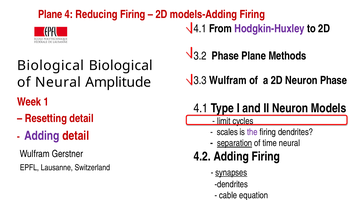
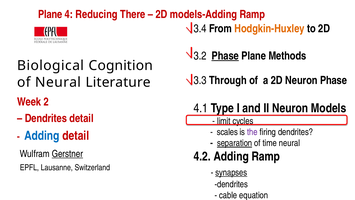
Reducing Firing: Firing -> There
models-Adding Firing: Firing -> Ramp
4.1 at (200, 29): 4.1 -> 3.4
Hodgkin-Huxley colour: purple -> orange
Phase at (225, 56) underline: none -> present
Biological Biological: Biological -> Cognition
3.3 Wulfram: Wulfram -> Through
Amplitude: Amplitude -> Literature
1: 1 -> 2
Resetting at (46, 118): Resetting -> Dendrites
Adding at (42, 136) colour: purple -> blue
Gerstner underline: none -> present
Adding Firing: Firing -> Ramp
